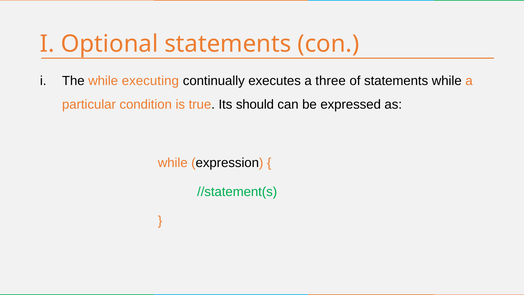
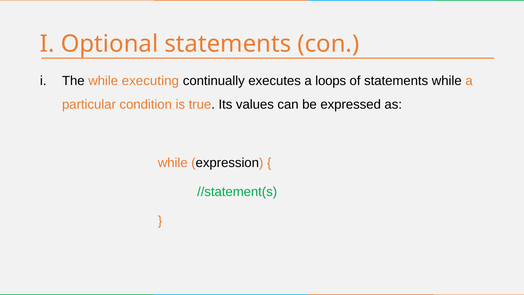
three: three -> loops
should: should -> values
